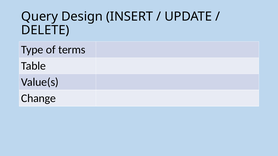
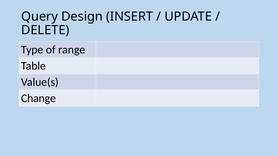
terms: terms -> range
